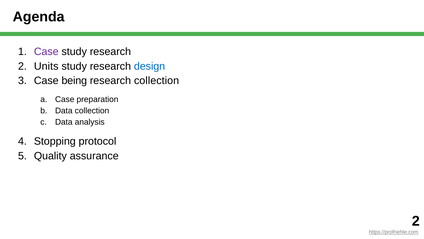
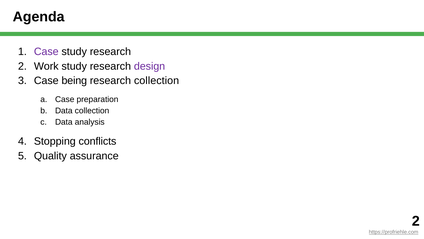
Units: Units -> Work
design colour: blue -> purple
protocol: protocol -> conflicts
